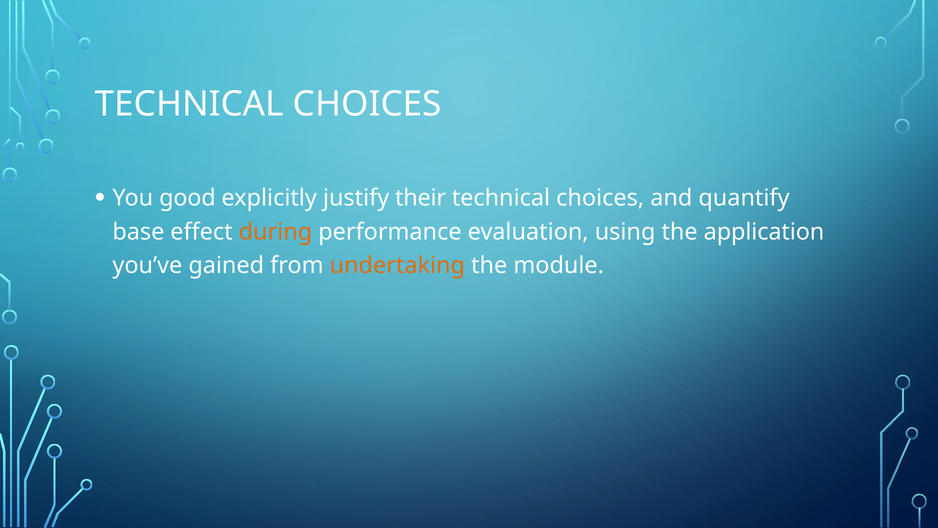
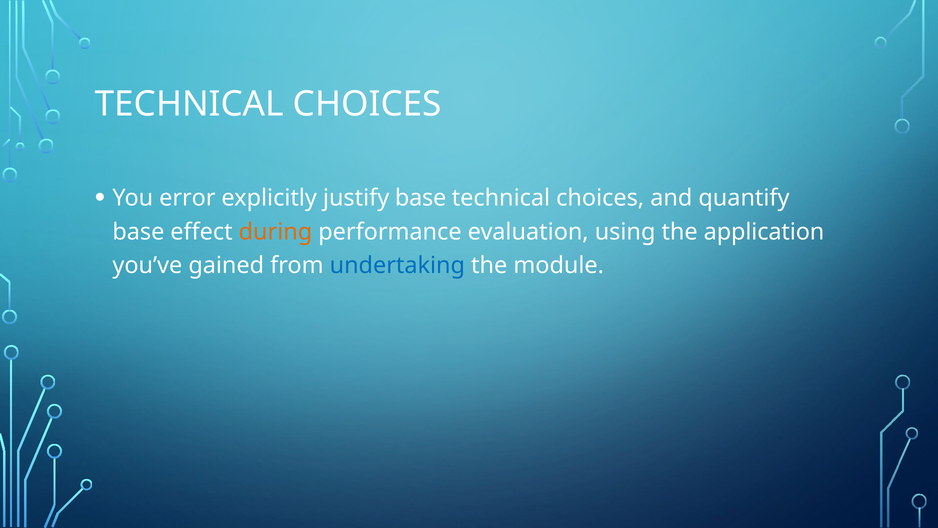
good: good -> error
justify their: their -> base
undertaking colour: orange -> blue
